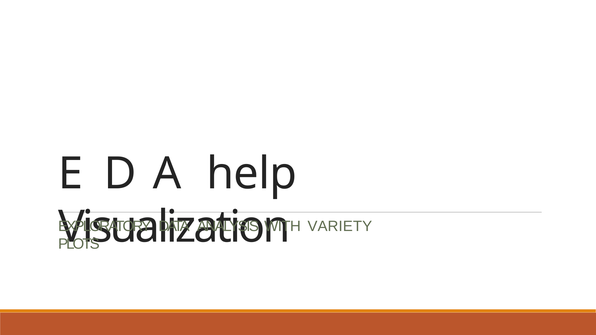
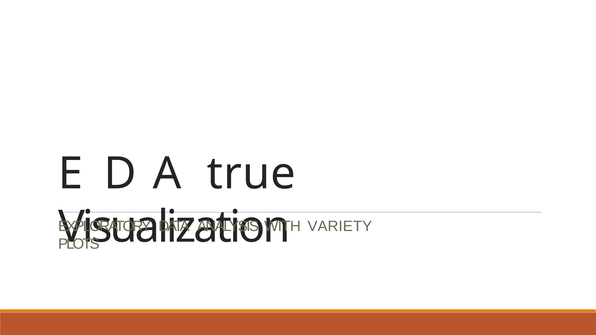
help: help -> true
